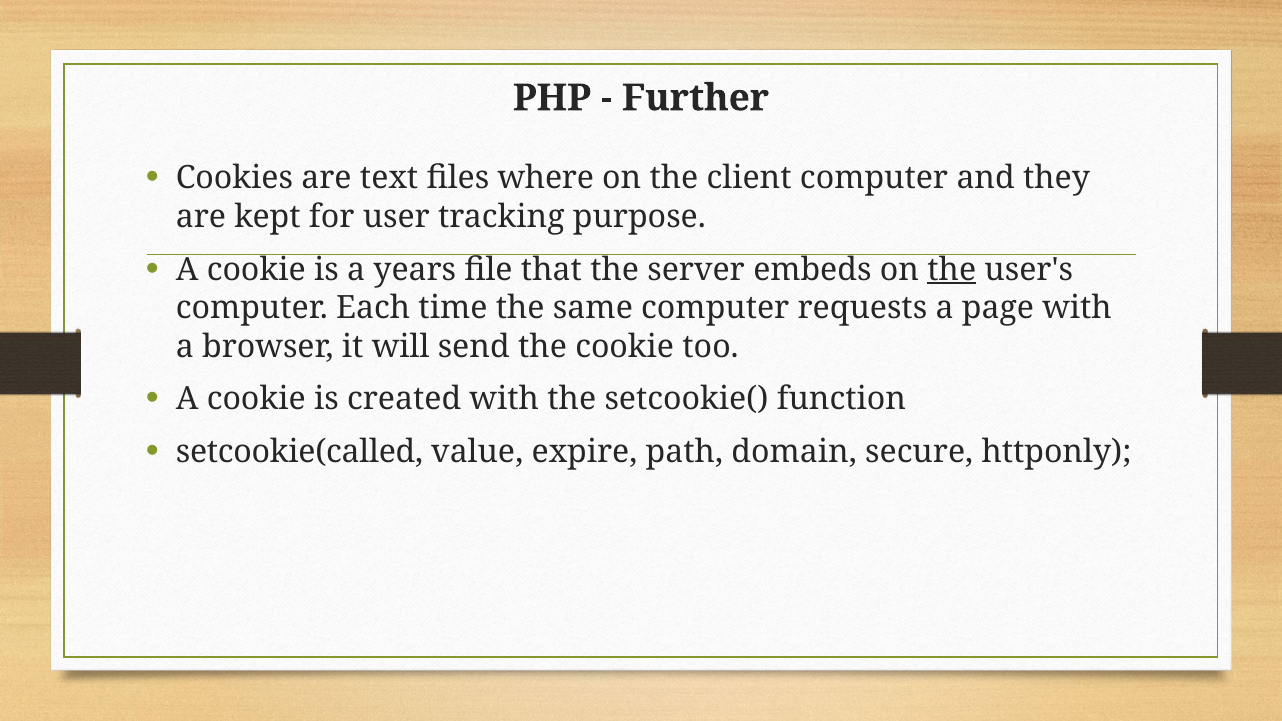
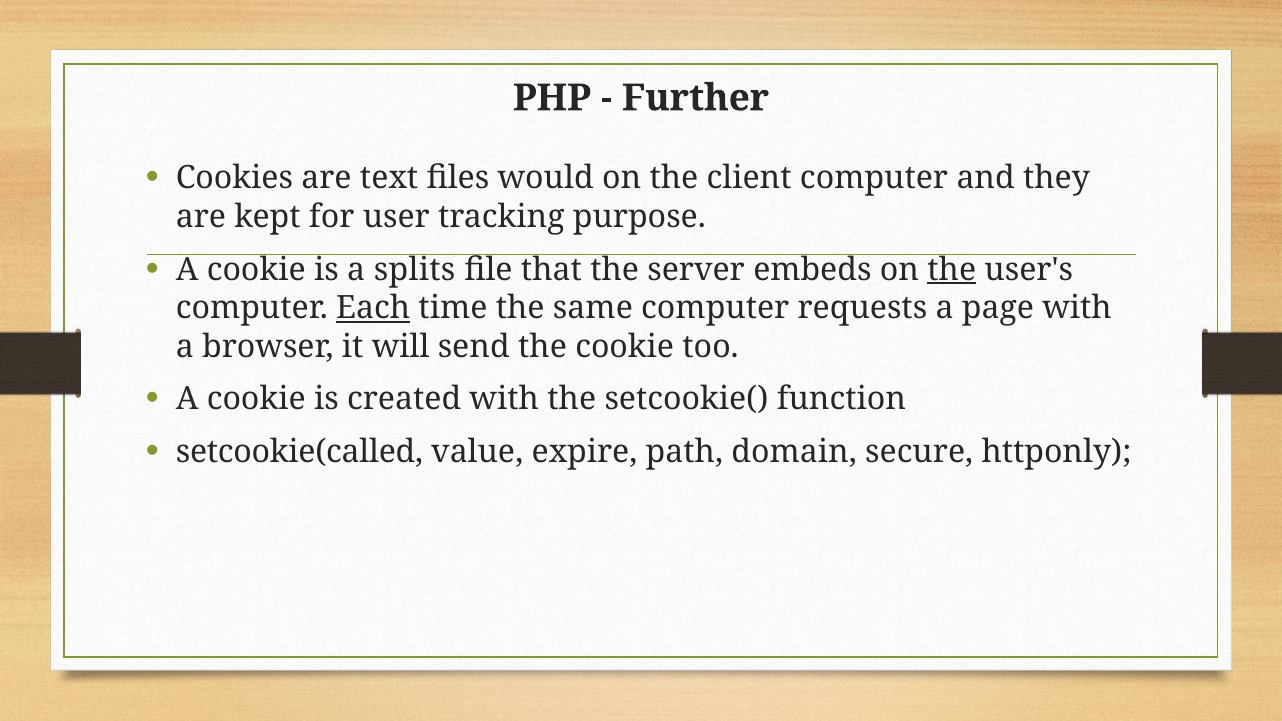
where: where -> would
years: years -> splits
Each underline: none -> present
